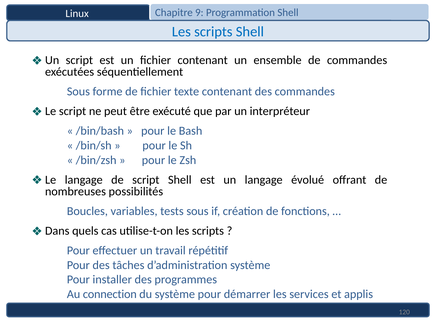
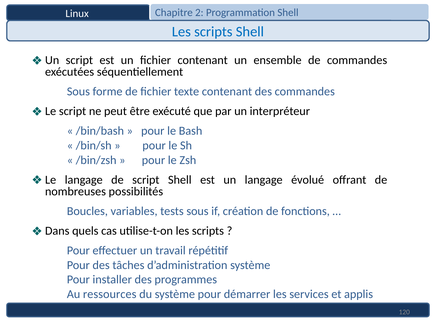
9: 9 -> 2
connection: connection -> ressources
